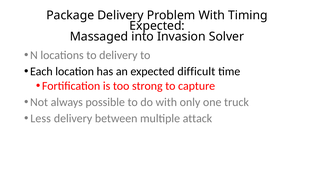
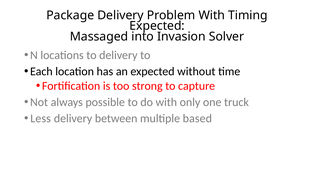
difficult: difficult -> without
attack: attack -> based
